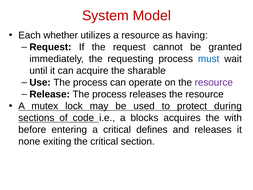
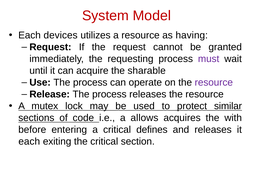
whether: whether -> devices
must colour: blue -> purple
during: during -> similar
blocks: blocks -> allows
none at (29, 141): none -> each
